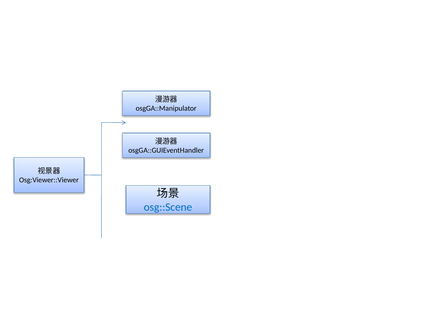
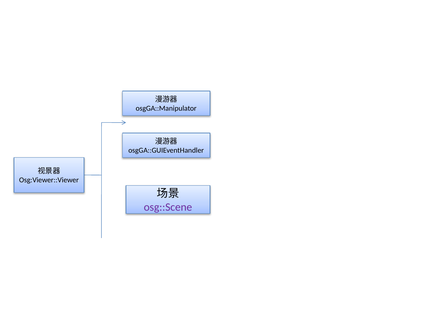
osg::Scene colour: blue -> purple
